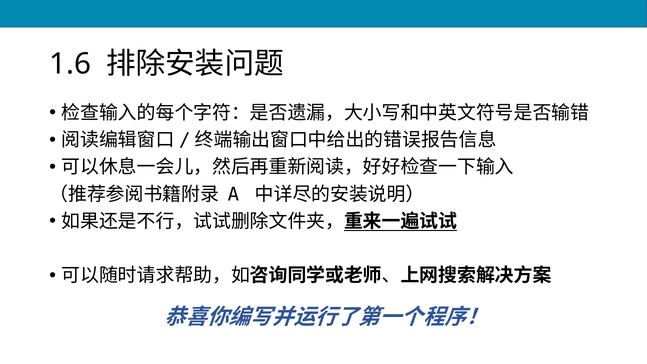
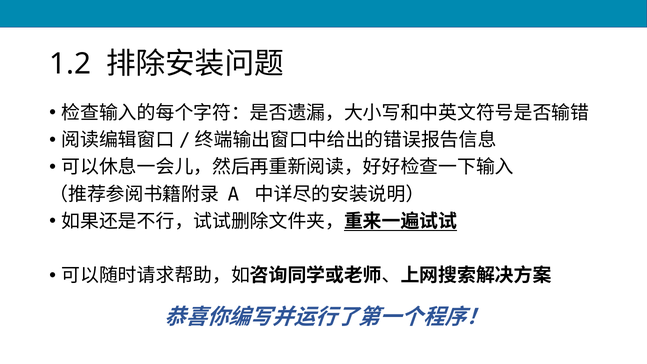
1.6: 1.6 -> 1.2
